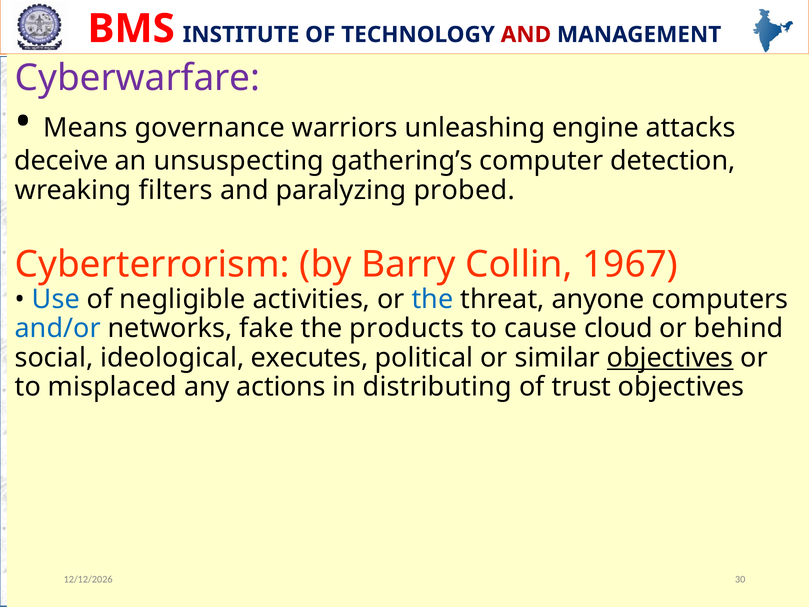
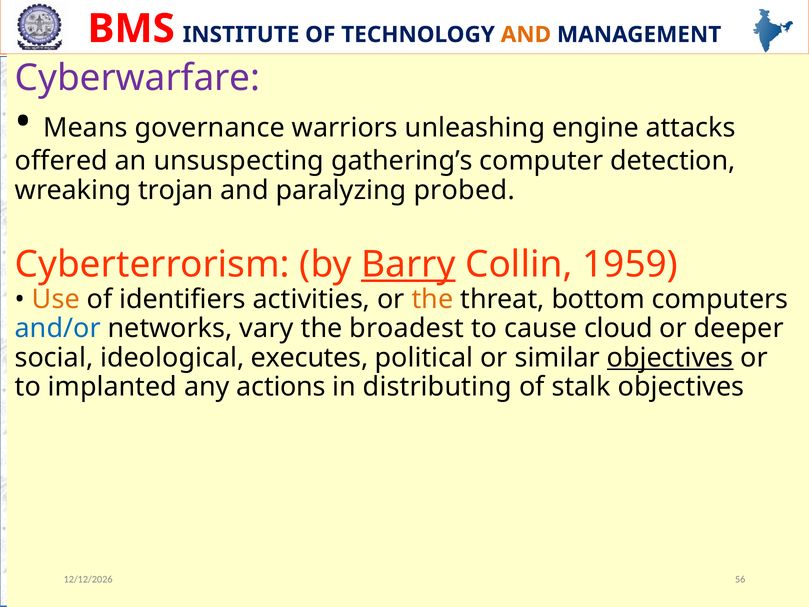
AND at (526, 35) colour: red -> orange
deceive: deceive -> offered
filters: filters -> trojan
Barry underline: none -> present
1967: 1967 -> 1959
Use colour: blue -> orange
negligible: negligible -> identifiers
the at (432, 299) colour: blue -> orange
anyone: anyone -> bottom
fake: fake -> vary
products: products -> broadest
behind: behind -> deeper
misplaced: misplaced -> implanted
trust: trust -> stalk
30: 30 -> 56
